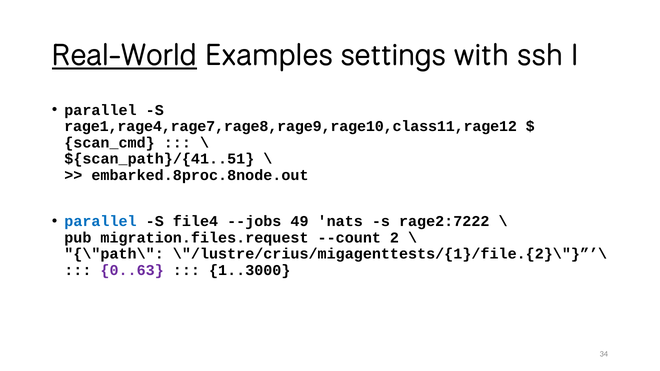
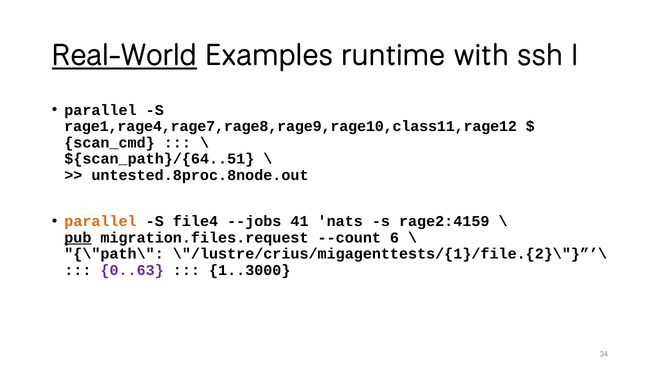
settings: settings -> runtime
${scan_path}/{41..51: ${scan_path}/{41..51 -> ${scan_path}/{64..51
embarked.8proc.8node.out: embarked.8proc.8node.out -> untested.8proc.8node.out
parallel at (100, 222) colour: blue -> orange
49: 49 -> 41
rage2:7222: rage2:7222 -> rage2:4159
pub underline: none -> present
2: 2 -> 6
